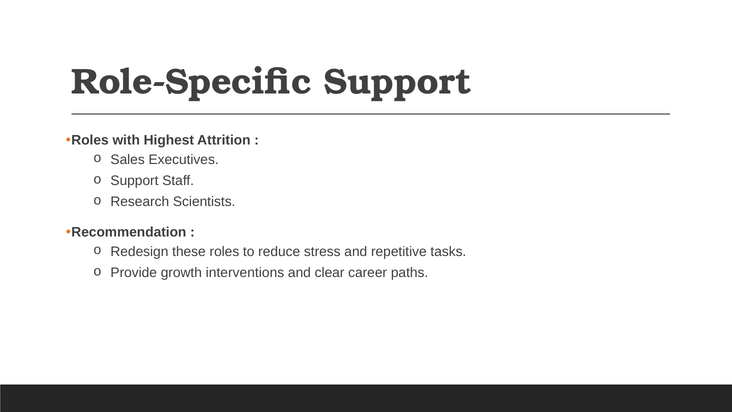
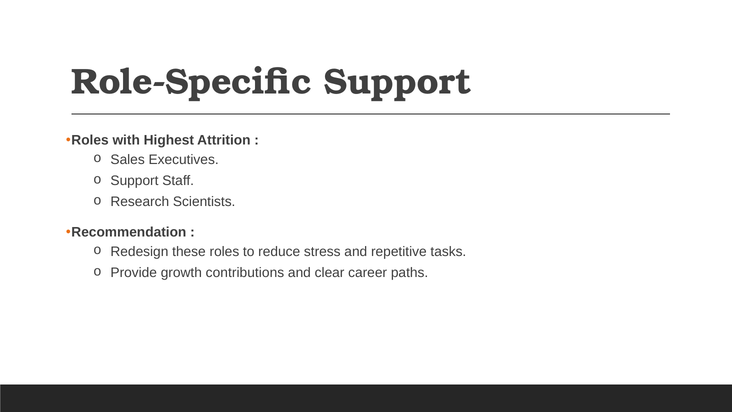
interventions: interventions -> contributions
